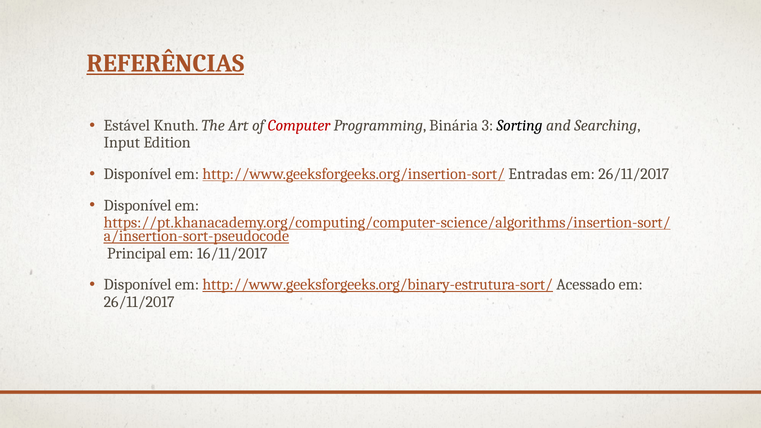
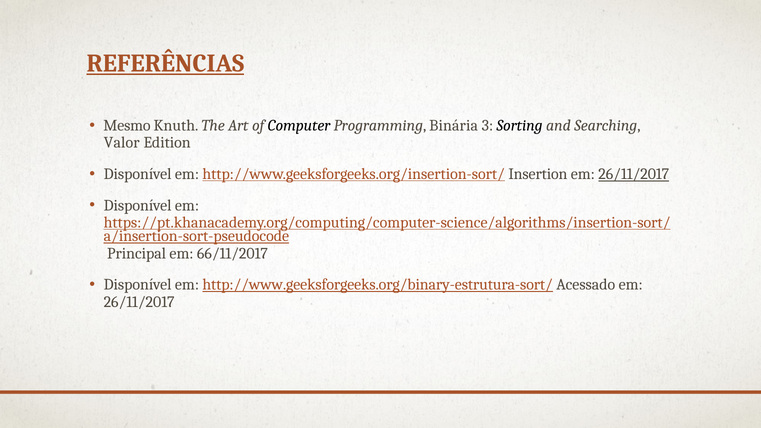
Estável: Estável -> Mesmo
Computer colour: red -> black
Input: Input -> Valor
Entradas: Entradas -> Insertion
26/11/2017 at (634, 174) underline: none -> present
16/11/2017: 16/11/2017 -> 66/11/2017
